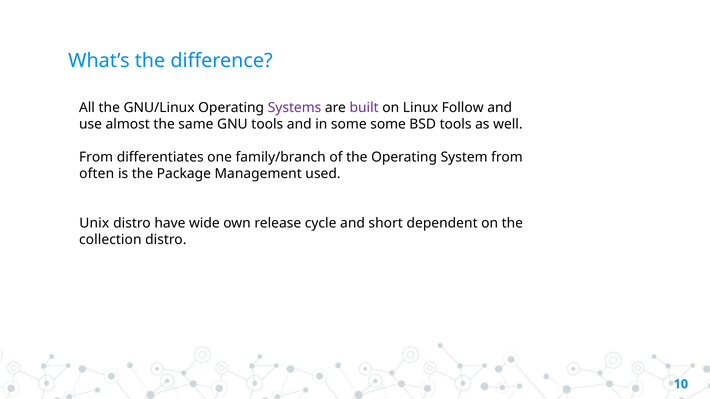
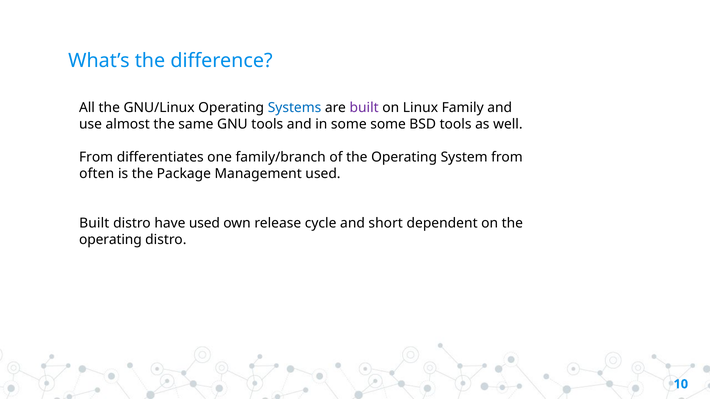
Systems colour: purple -> blue
Follow: Follow -> Family
Unix at (94, 224): Unix -> Built
have wide: wide -> used
collection at (110, 240): collection -> operating
